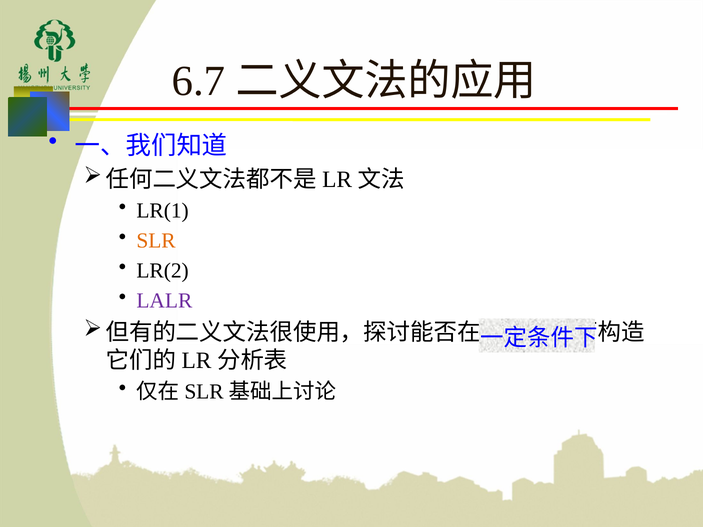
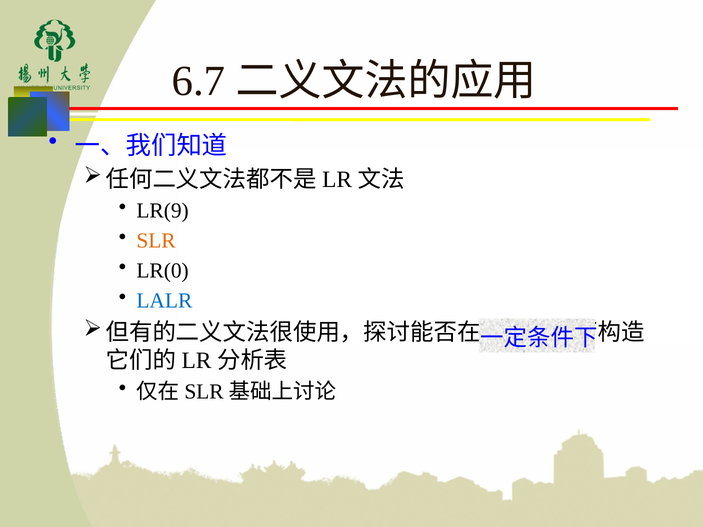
LR(1: LR(1 -> LR(9
LR(2: LR(2 -> LR(0
LALR colour: purple -> blue
